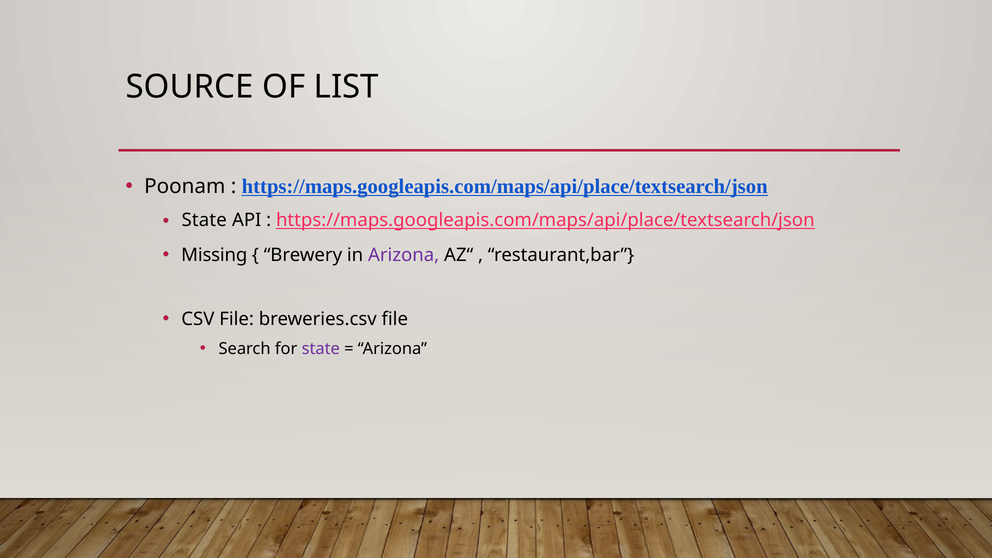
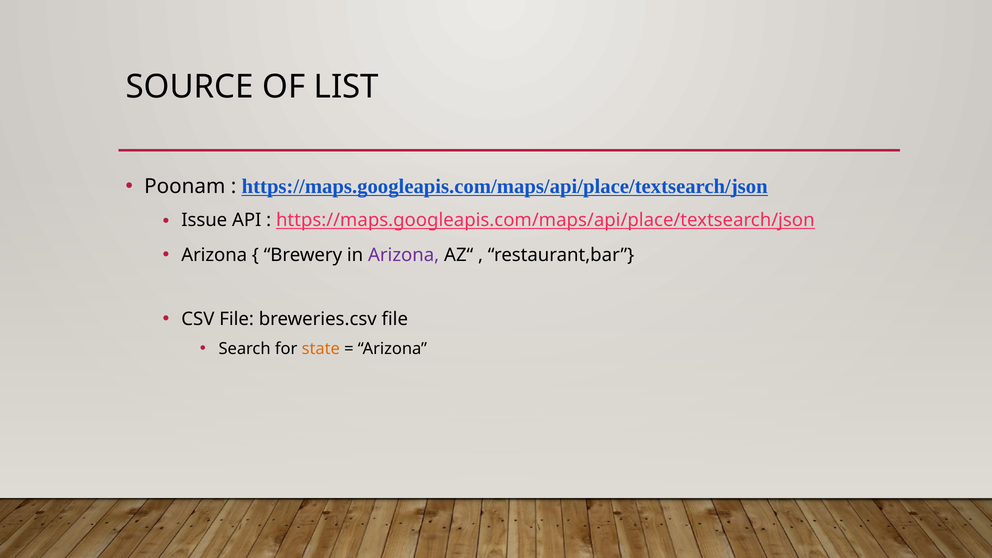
State at (204, 220): State -> Issue
Missing at (214, 255): Missing -> Arizona
state at (321, 349) colour: purple -> orange
